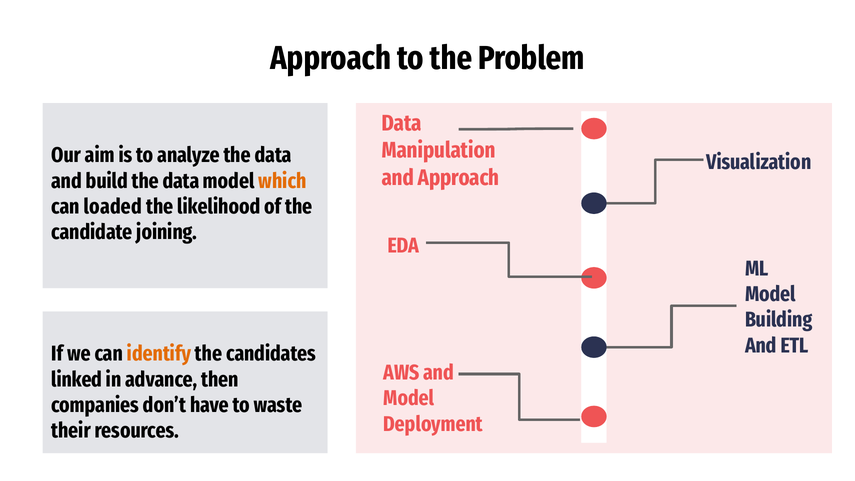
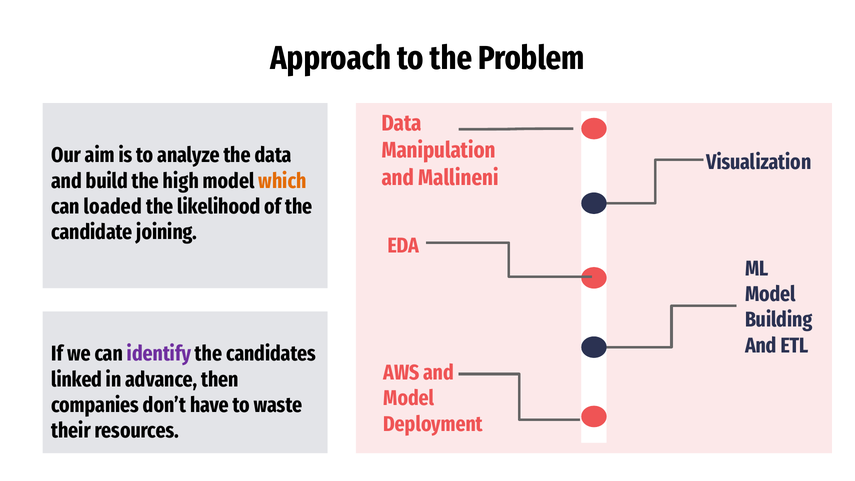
and Approach: Approach -> Mallineni
build the data: data -> high
identify colour: orange -> purple
